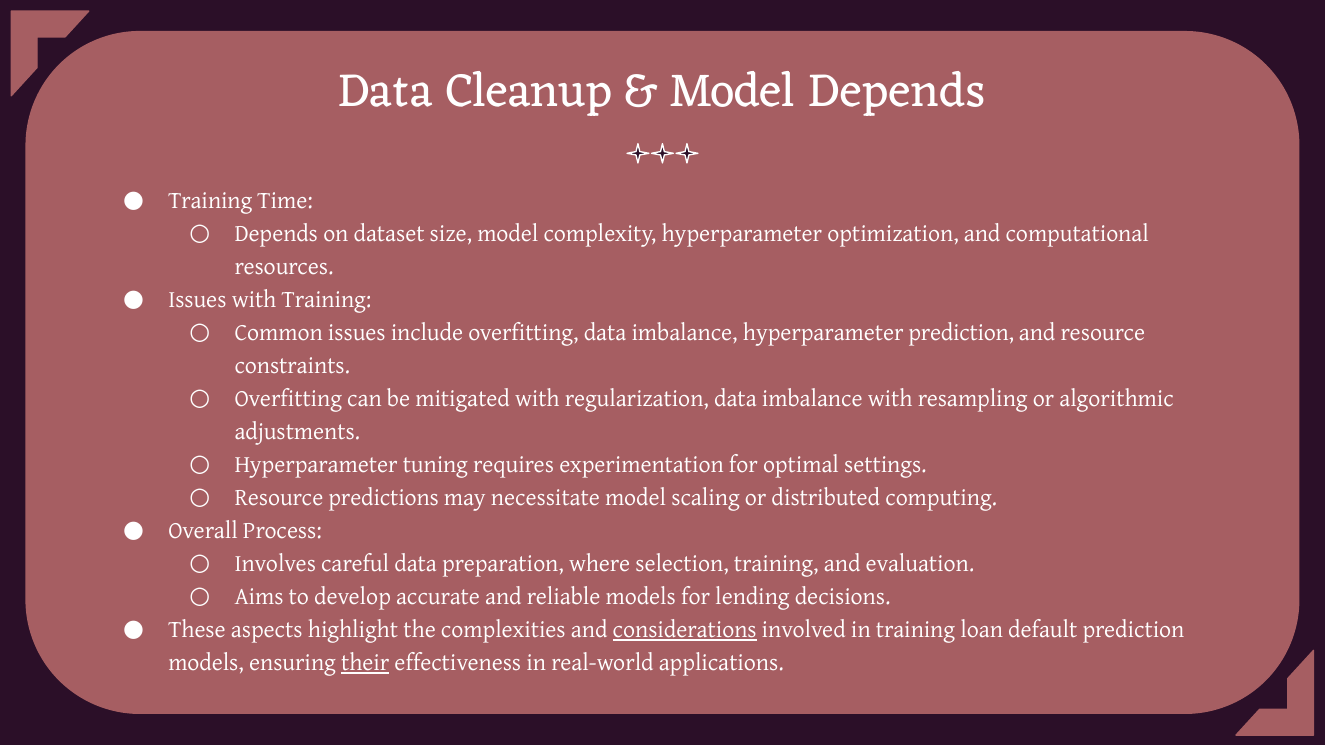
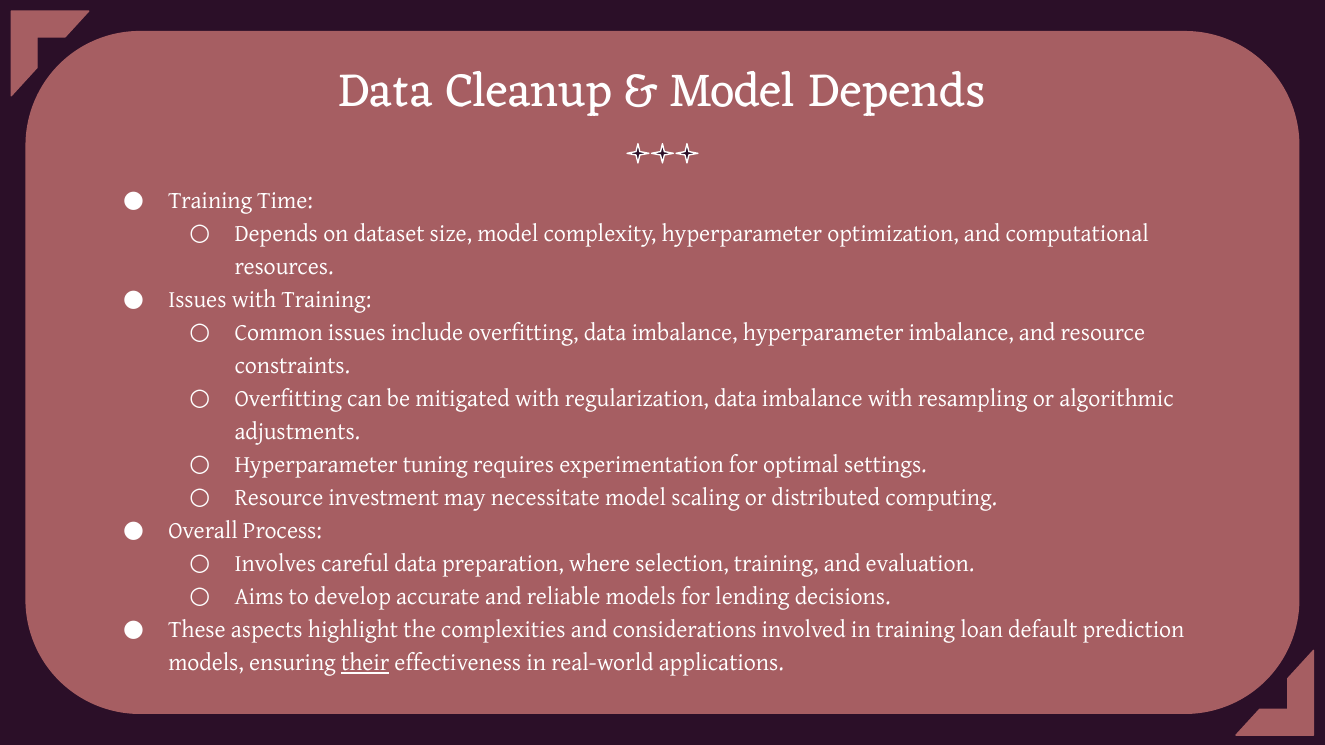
hyperparameter prediction: prediction -> imbalance
predictions: predictions -> investment
considerations underline: present -> none
